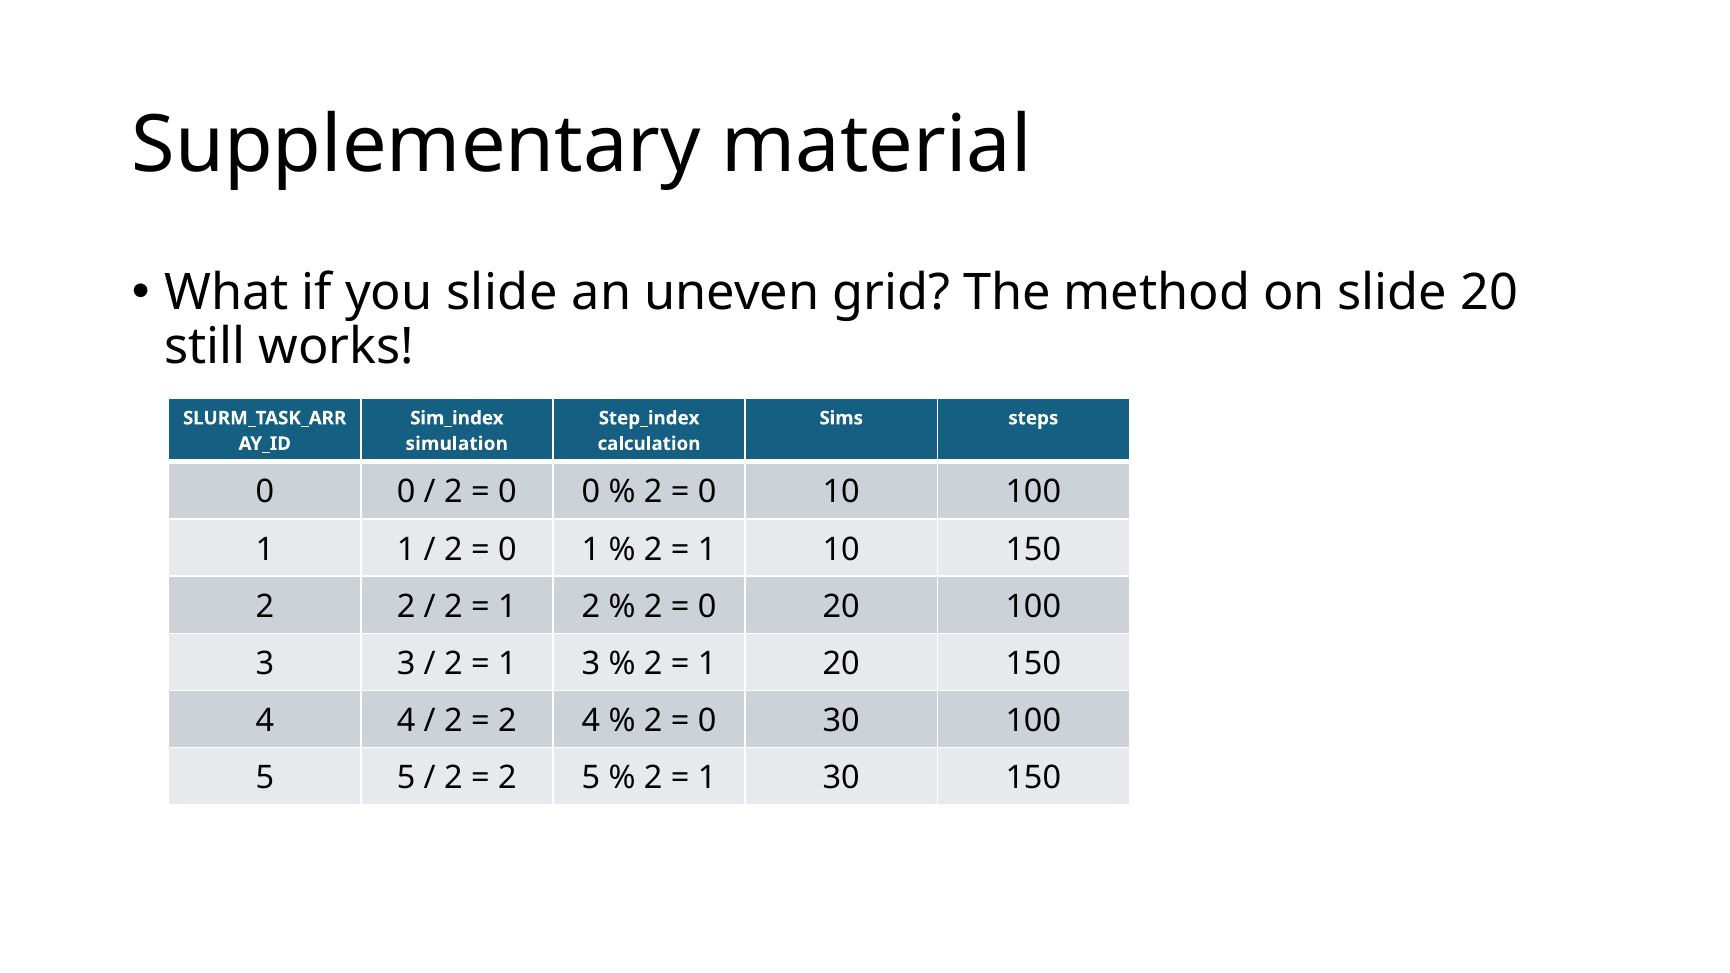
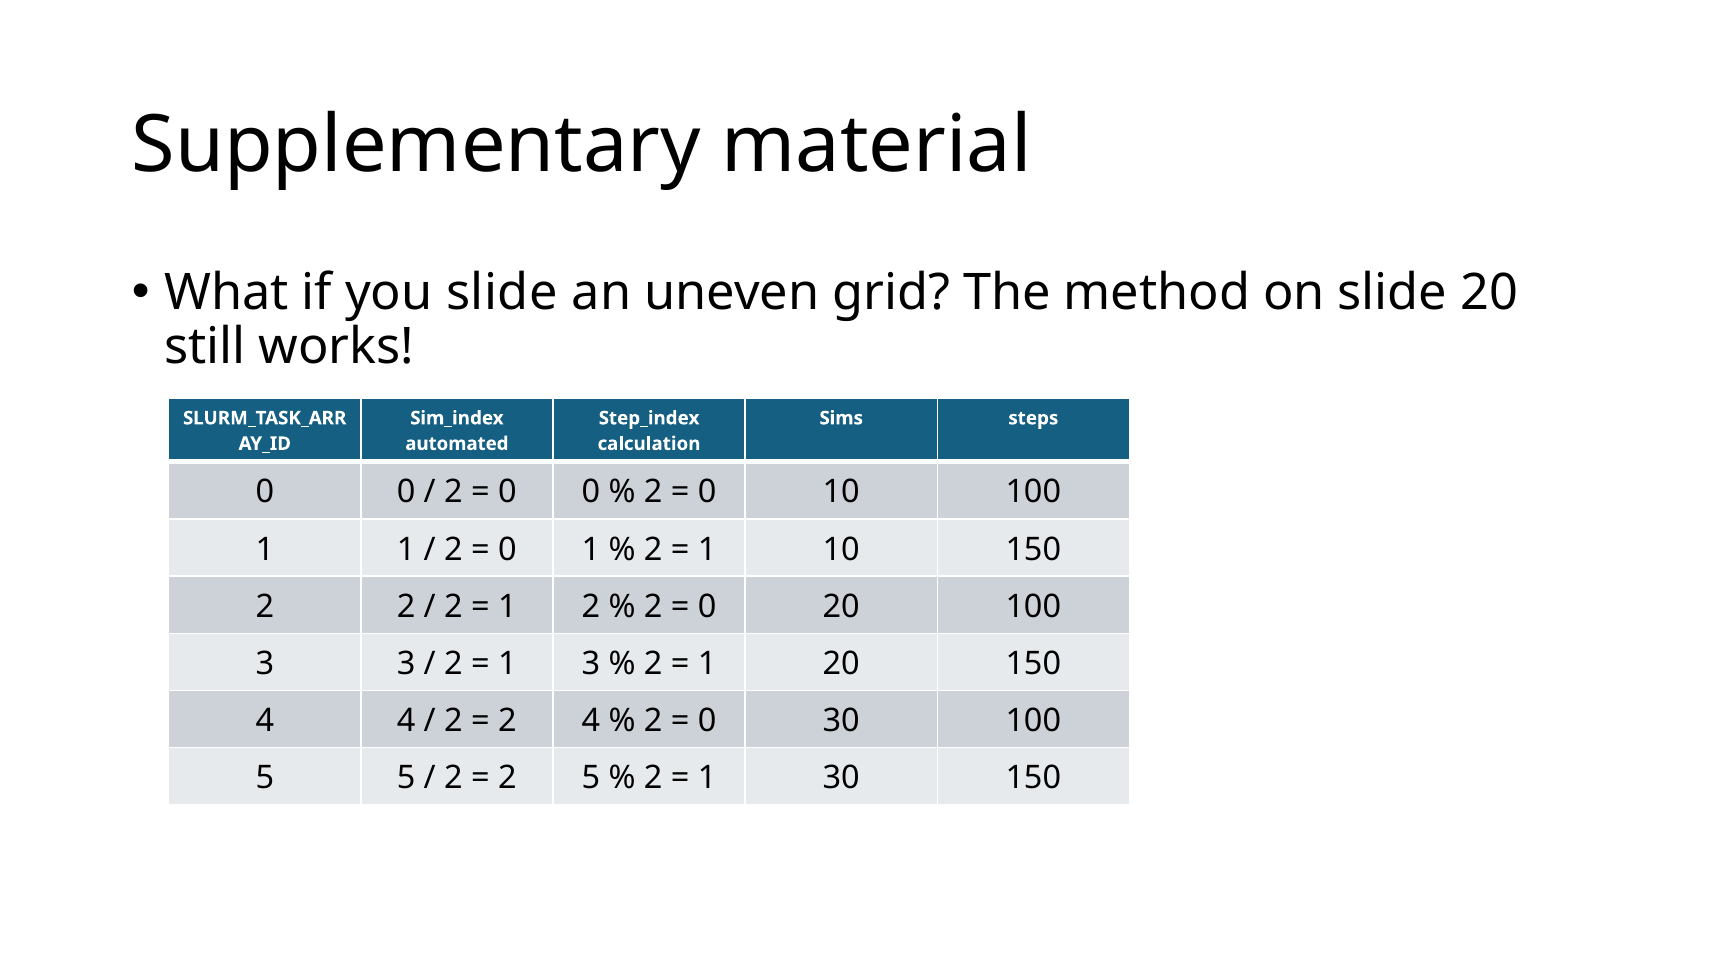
simulation: simulation -> automated
